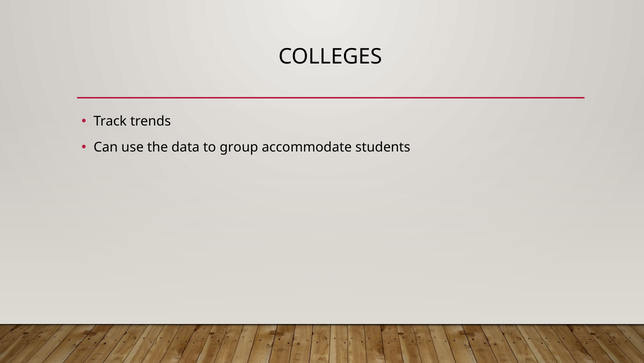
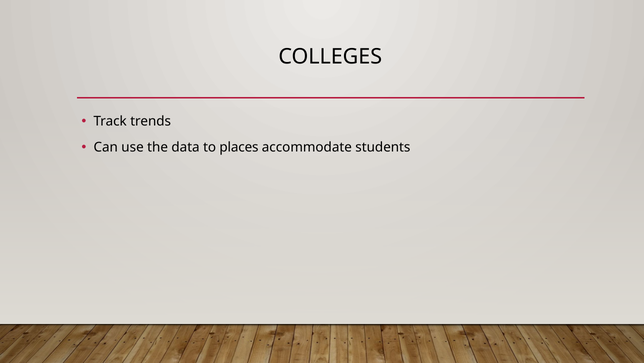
group: group -> places
